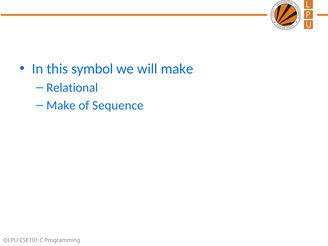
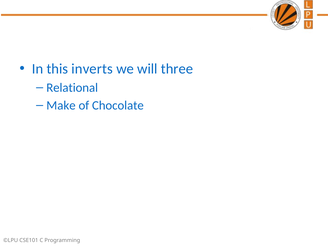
symbol: symbol -> inverts
will make: make -> three
Sequence: Sequence -> Chocolate
